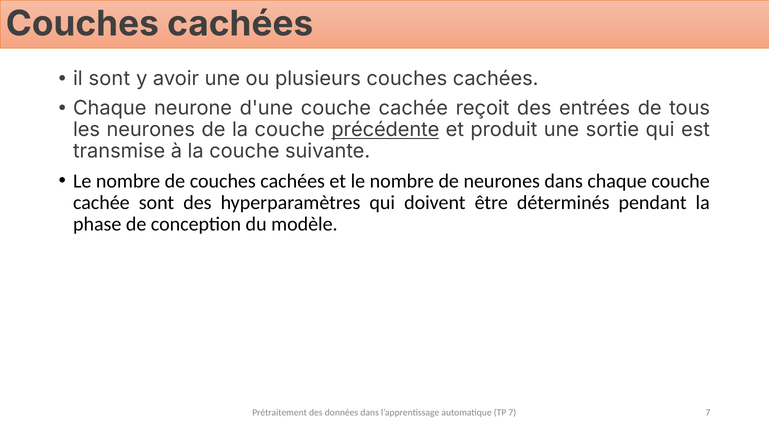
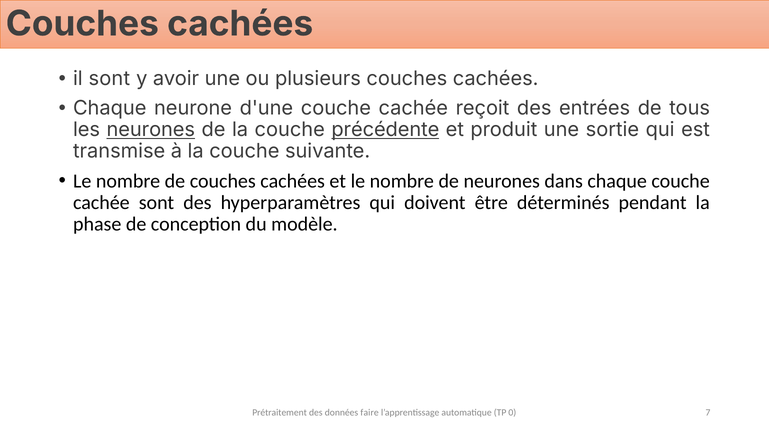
neurones at (151, 130) underline: none -> present
données dans: dans -> faire
TP 7: 7 -> 0
